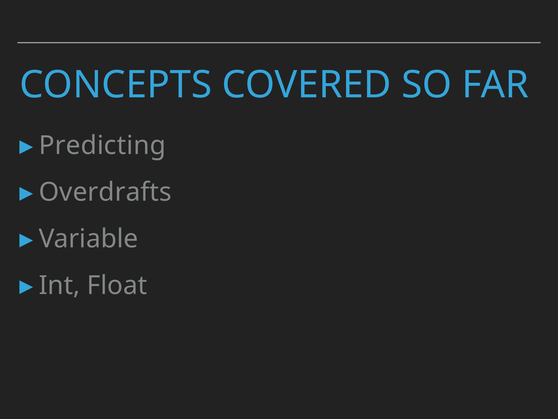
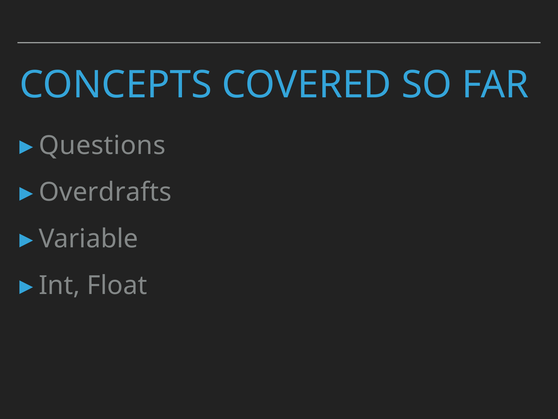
Predicting: Predicting -> Questions
